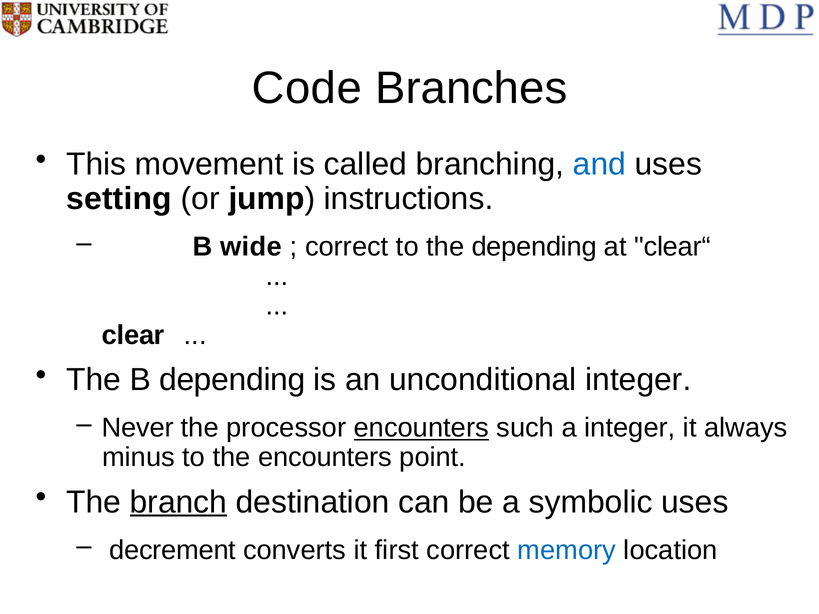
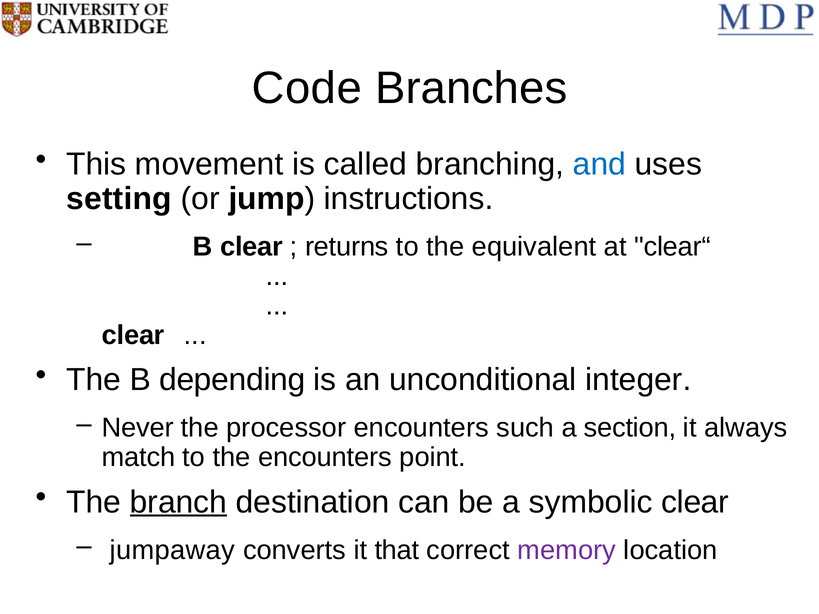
B wide: wide -> clear
correct at (347, 247): correct -> returns
the depending: depending -> equivalent
encounters at (421, 428) underline: present -> none
a integer: integer -> section
minus: minus -> match
symbolic uses: uses -> clear
decrement: decrement -> jumpaway
first: first -> that
memory colour: blue -> purple
